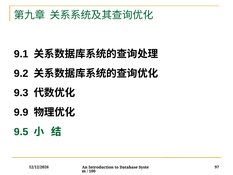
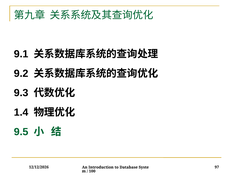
9.9: 9.9 -> 1.4
